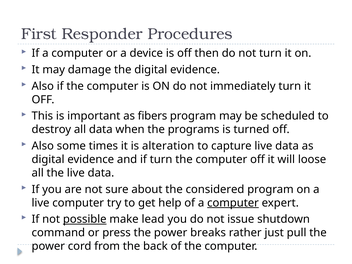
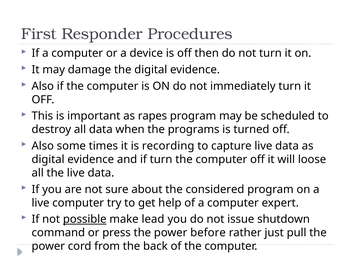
fibers: fibers -> rapes
alteration: alteration -> recording
computer at (233, 203) underline: present -> none
breaks: breaks -> before
